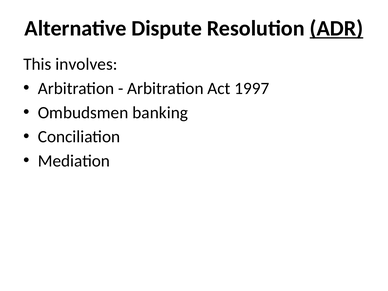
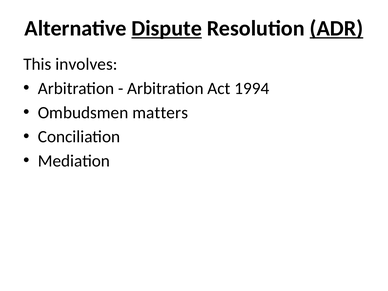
Dispute underline: none -> present
1997: 1997 -> 1994
banking: banking -> matters
